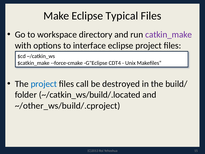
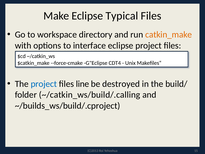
catkin_make colour: purple -> orange
call: call -> line
~/catkin_ws/build/.located: ~/catkin_ws/build/.located -> ~/catkin_ws/build/.calling
~/other_ws/build/.cproject: ~/other_ws/build/.cproject -> ~/builds_ws/build/.cproject
